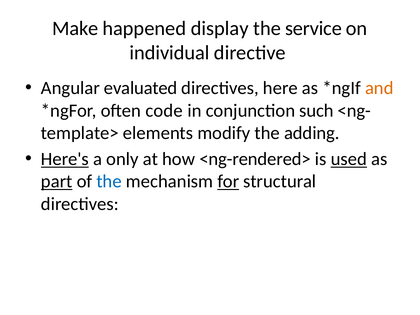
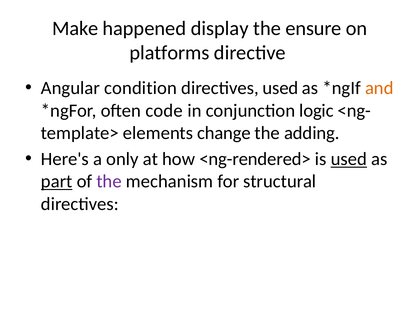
service: service -> ensure
individual: individual -> platforms
evaluated: evaluated -> condition
directives here: here -> used
such: such -> logic
modify: modify -> change
Here's underline: present -> none
the at (109, 181) colour: blue -> purple
for underline: present -> none
